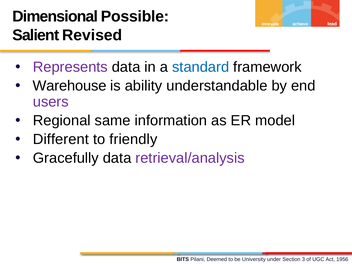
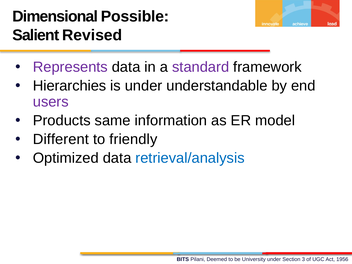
standard colour: blue -> purple
Warehouse: Warehouse -> Hierarchies
is ability: ability -> under
Regional: Regional -> Products
Gracefully: Gracefully -> Optimized
retrieval/analysis colour: purple -> blue
